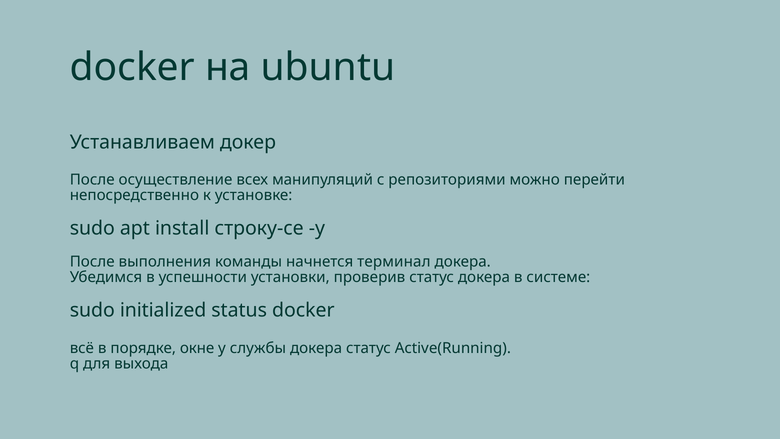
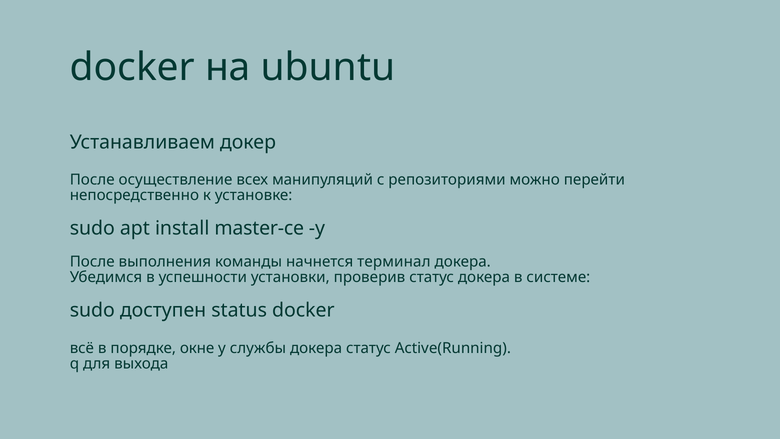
строку-ce: строку-ce -> master-ce
initialized: initialized -> доступен
